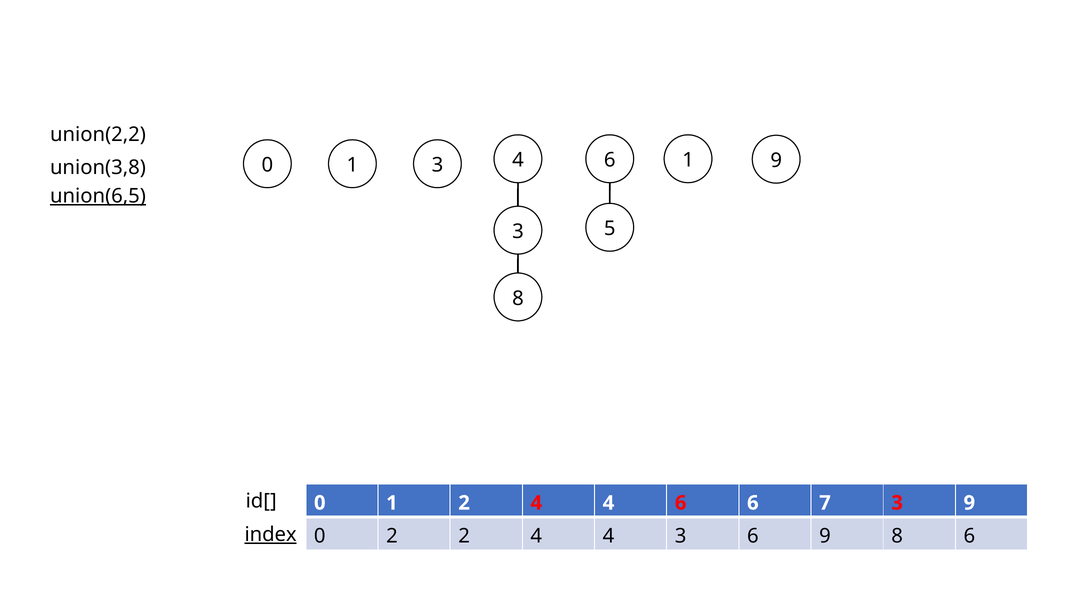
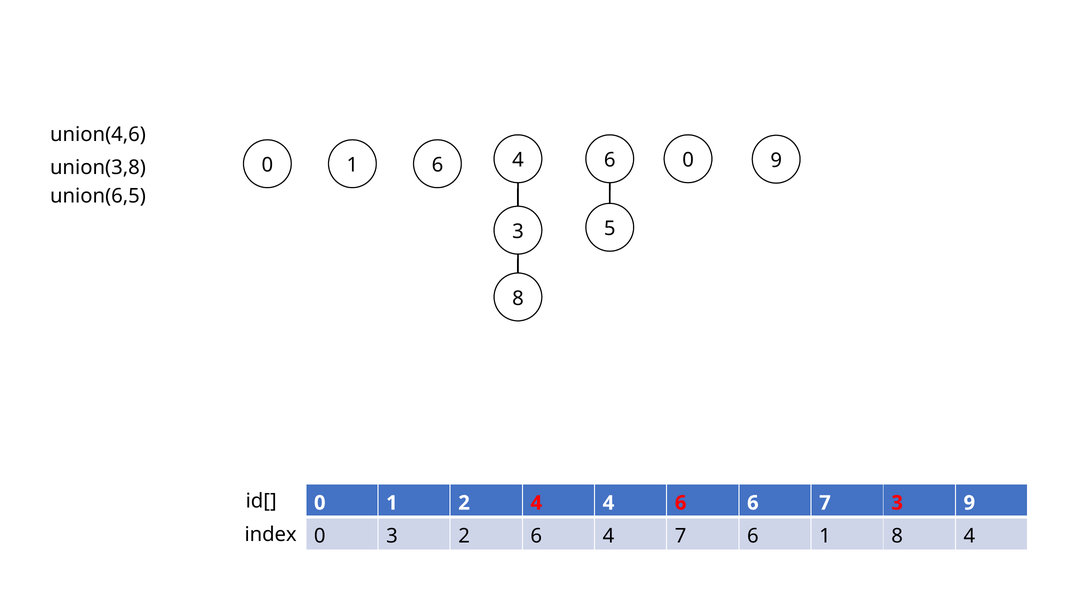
union(2,2: union(2,2 -> union(4,6
6 1: 1 -> 0
1 3: 3 -> 6
union(6,5 underline: present -> none
index underline: present -> none
0 2: 2 -> 3
4 at (536, 536): 4 -> 6
4 3: 3 -> 7
6 9: 9 -> 1
8 6: 6 -> 4
